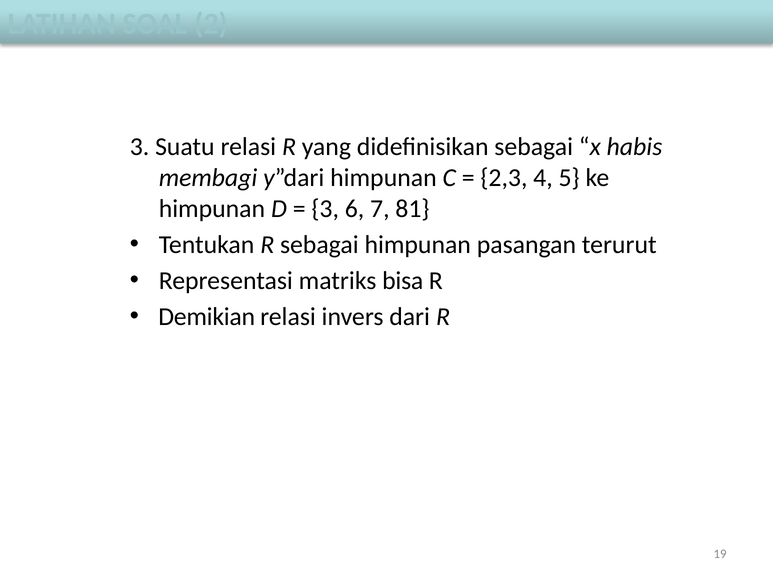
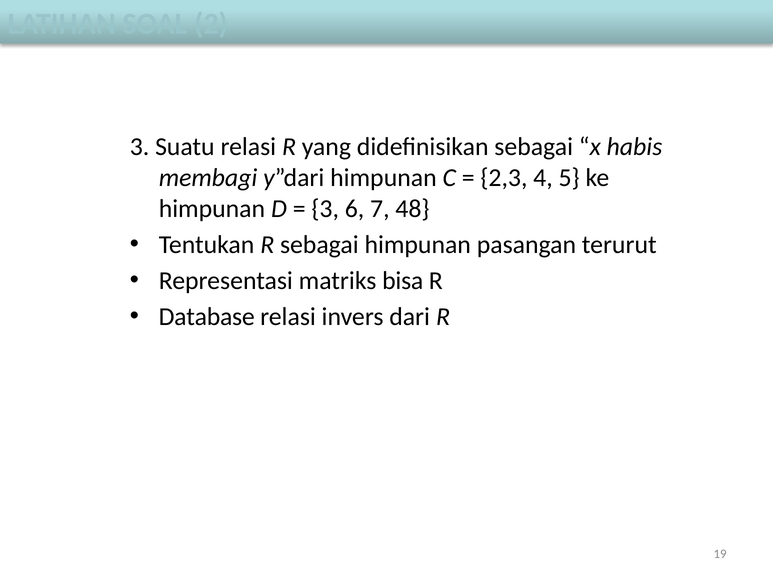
81: 81 -> 48
Demikian: Demikian -> Database
